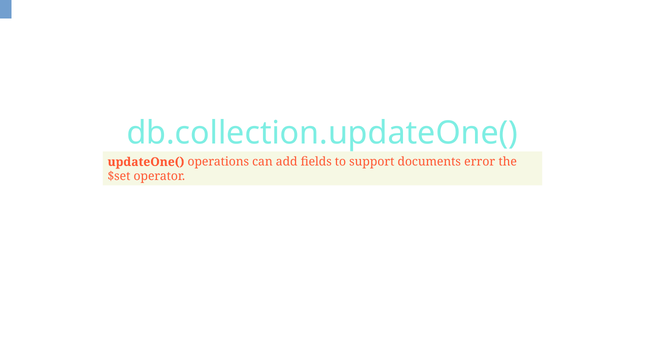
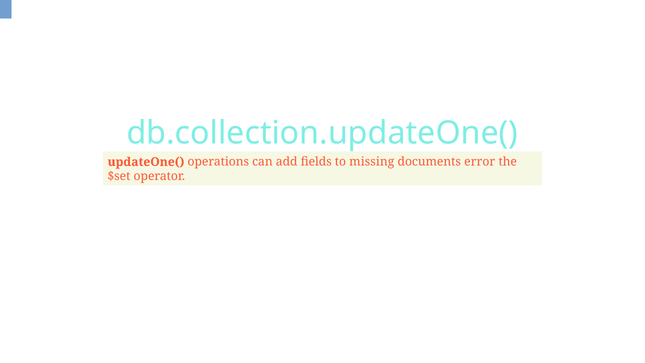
support: support -> missing
